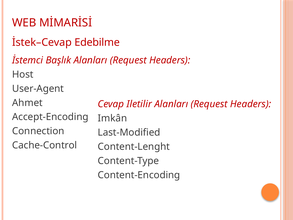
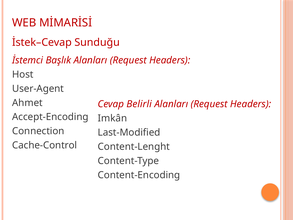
Edebilme: Edebilme -> Sunduğu
Iletilir: Iletilir -> Belirli
